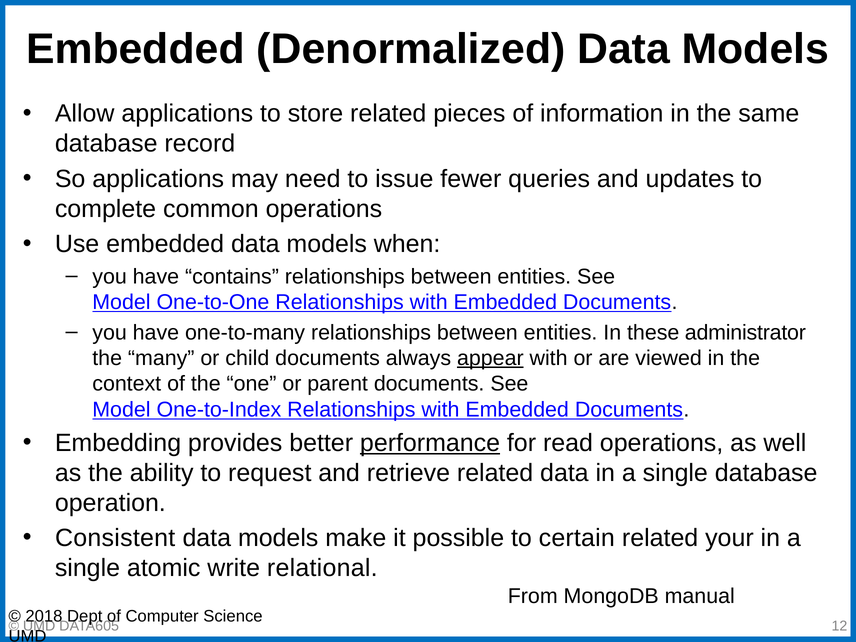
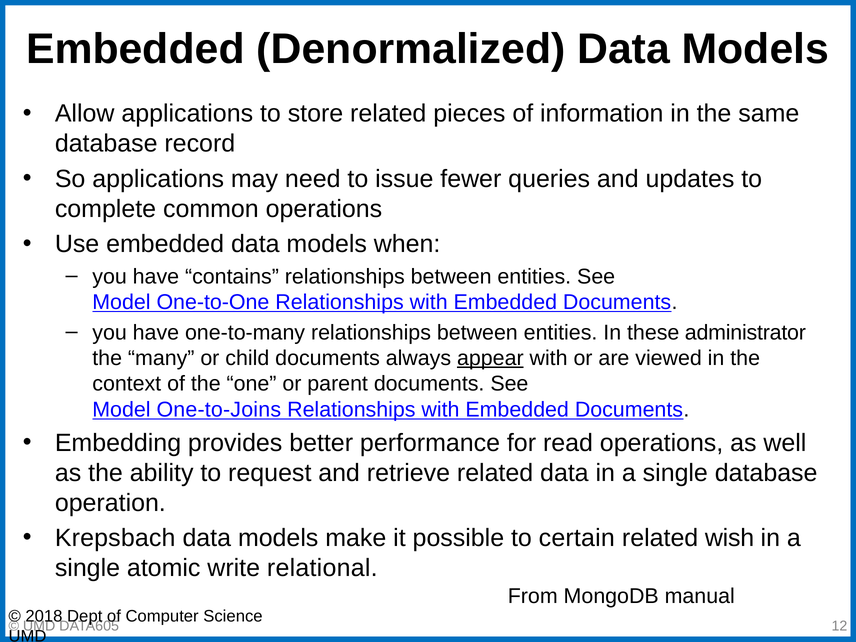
One-to-Index: One-to-Index -> One-to-Joins
performance underline: present -> none
Consistent: Consistent -> Krepsbach
your: your -> wish
